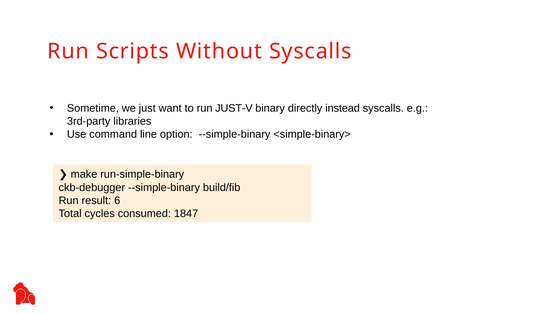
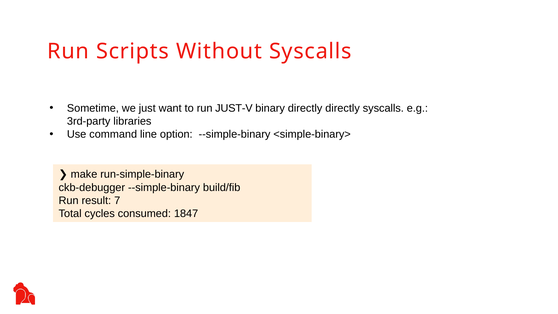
directly instead: instead -> directly
6: 6 -> 7
